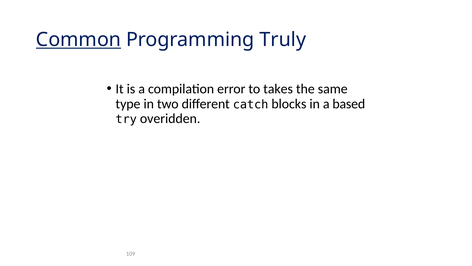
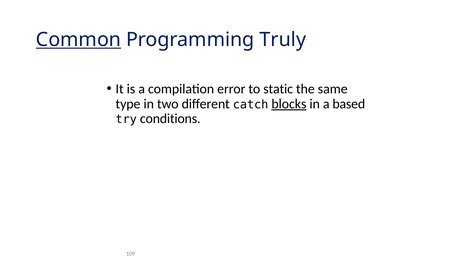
takes: takes -> static
blocks underline: none -> present
overidden: overidden -> conditions
